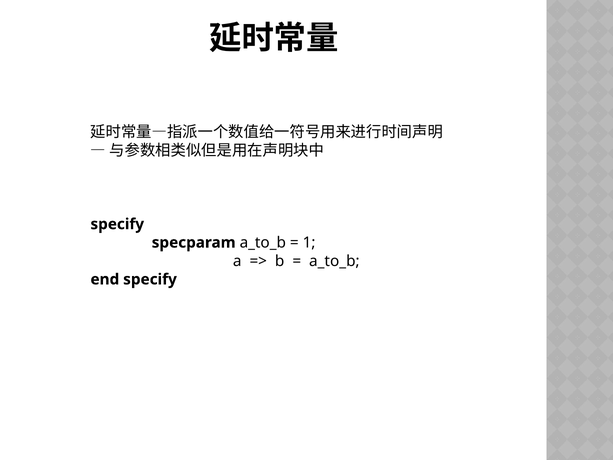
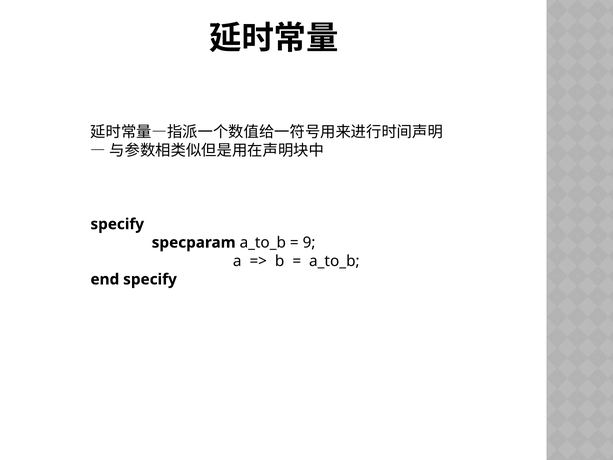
1: 1 -> 9
